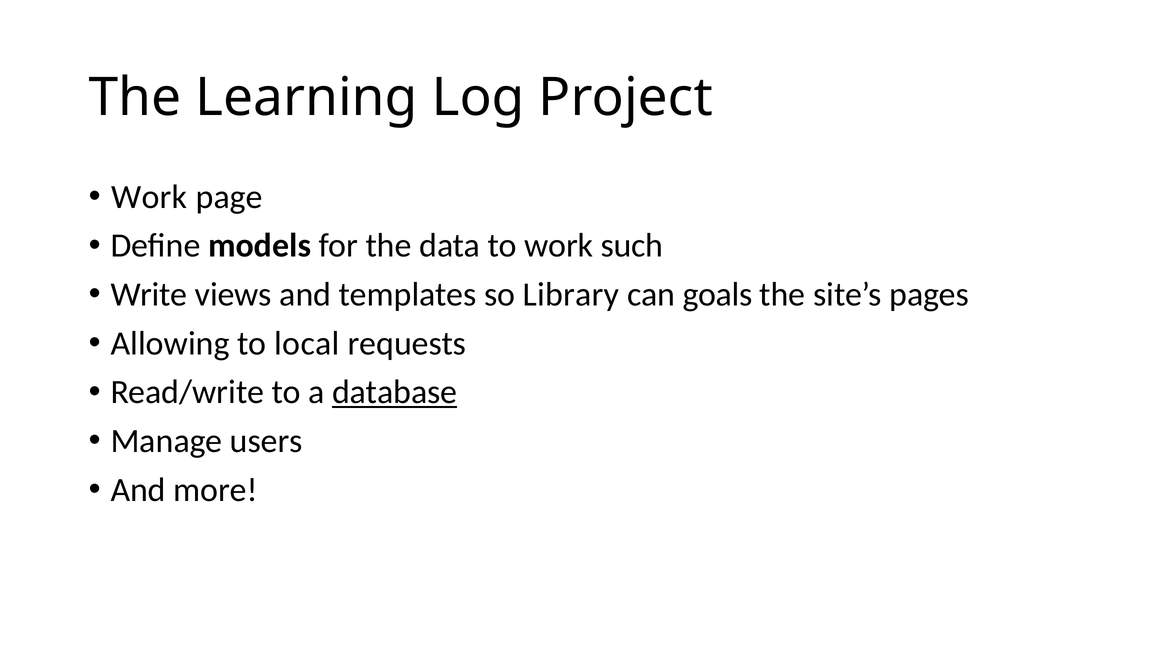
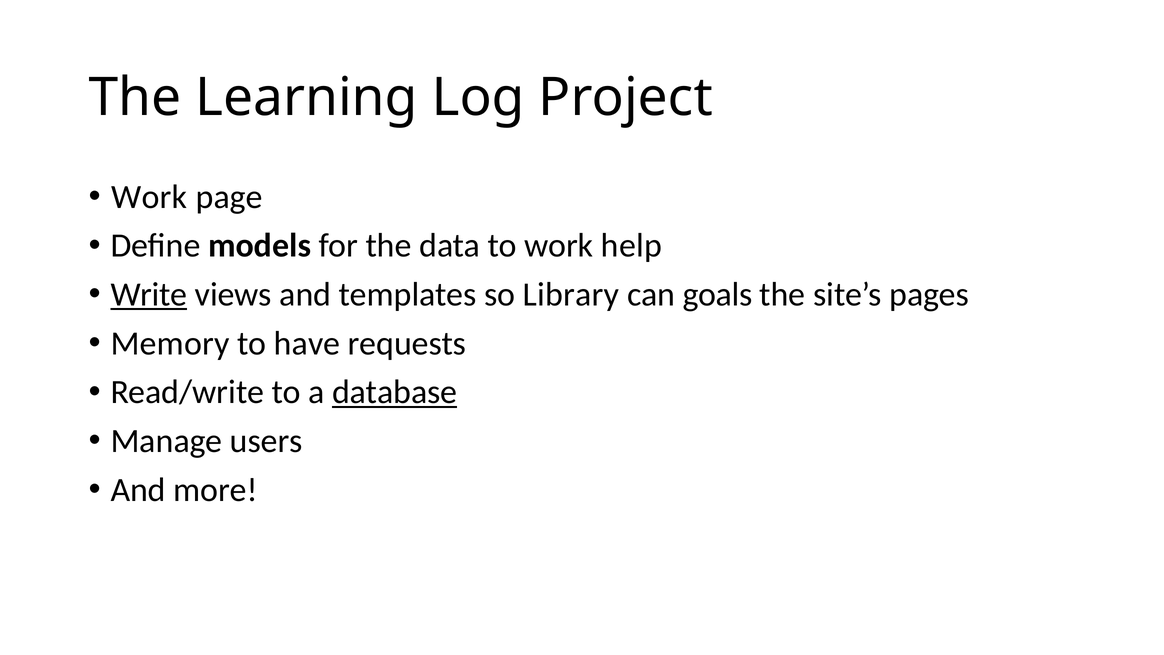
such: such -> help
Write underline: none -> present
Allowing: Allowing -> Memory
local: local -> have
